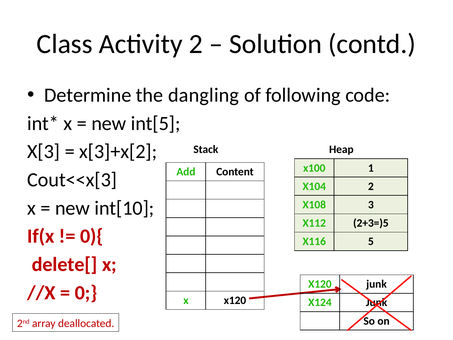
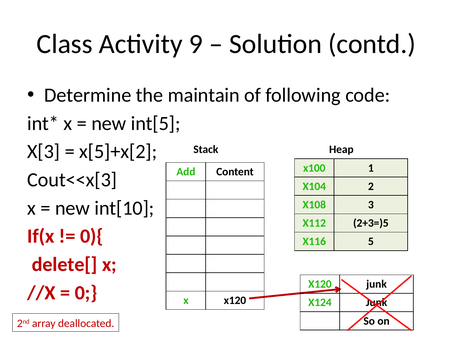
Activity 2: 2 -> 9
dangling: dangling -> maintain
x[3]+x[2: x[3]+x[2 -> x[5]+x[2
